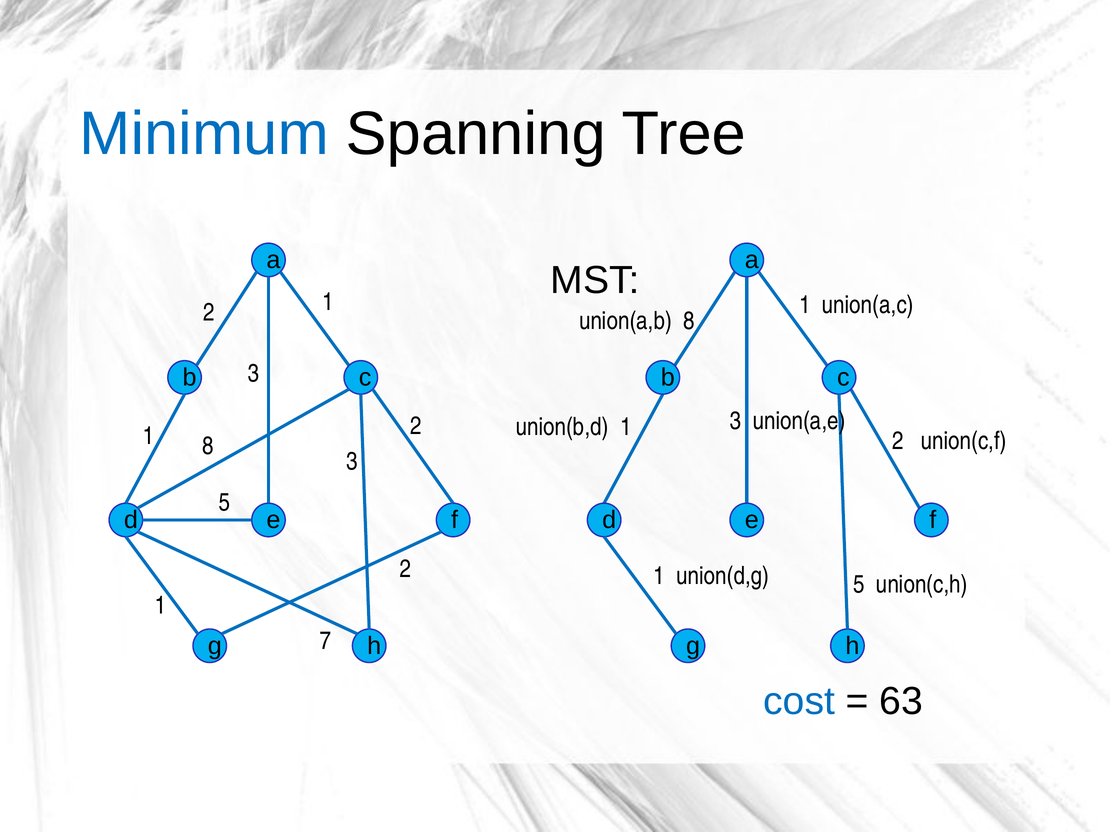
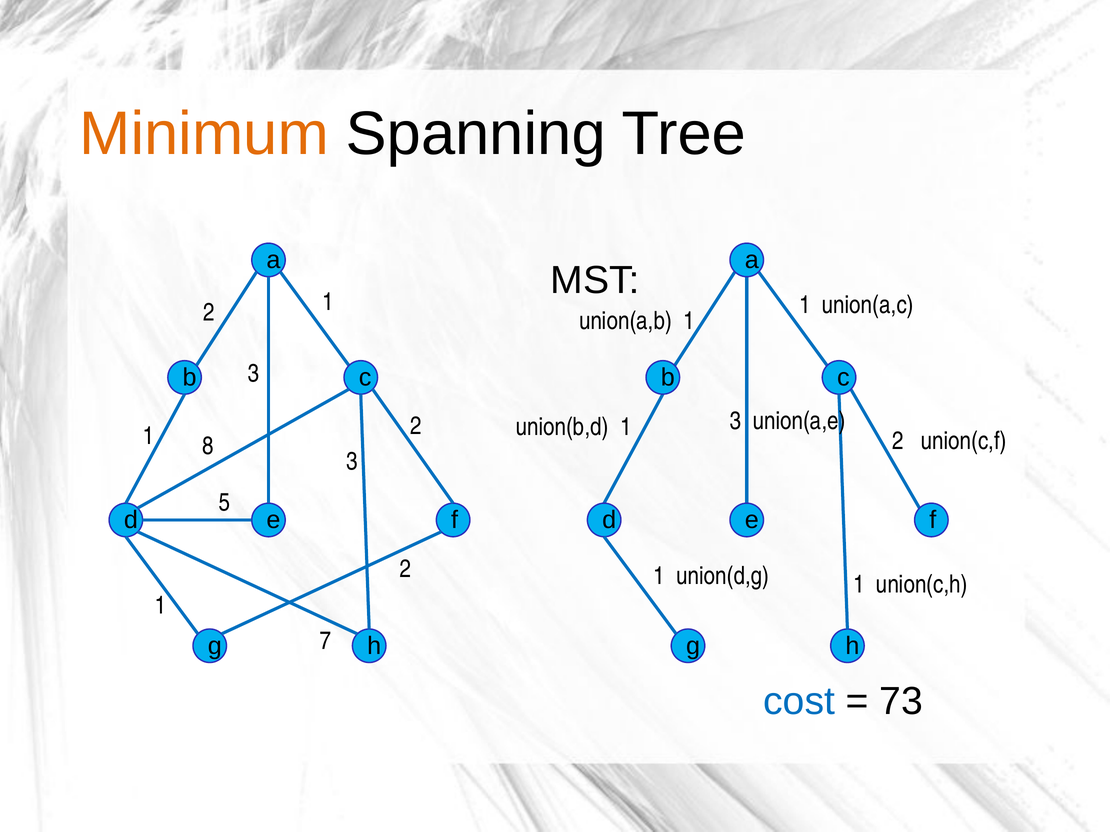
Minimum colour: blue -> orange
union(a,b 8: 8 -> 1
union(d,g 5: 5 -> 1
63: 63 -> 73
